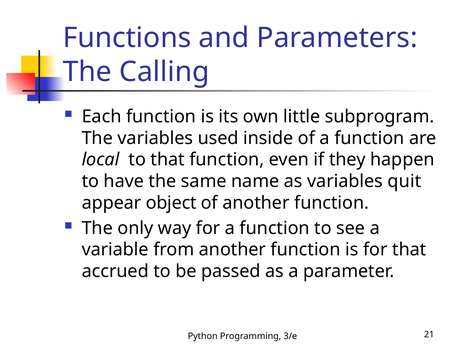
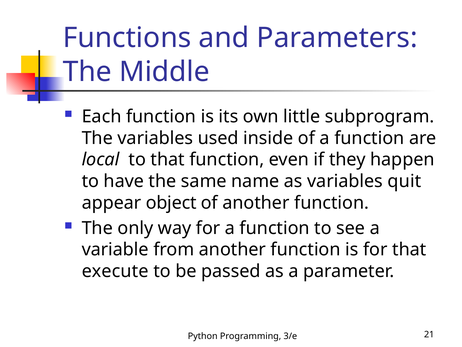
Calling: Calling -> Middle
accrued: accrued -> execute
